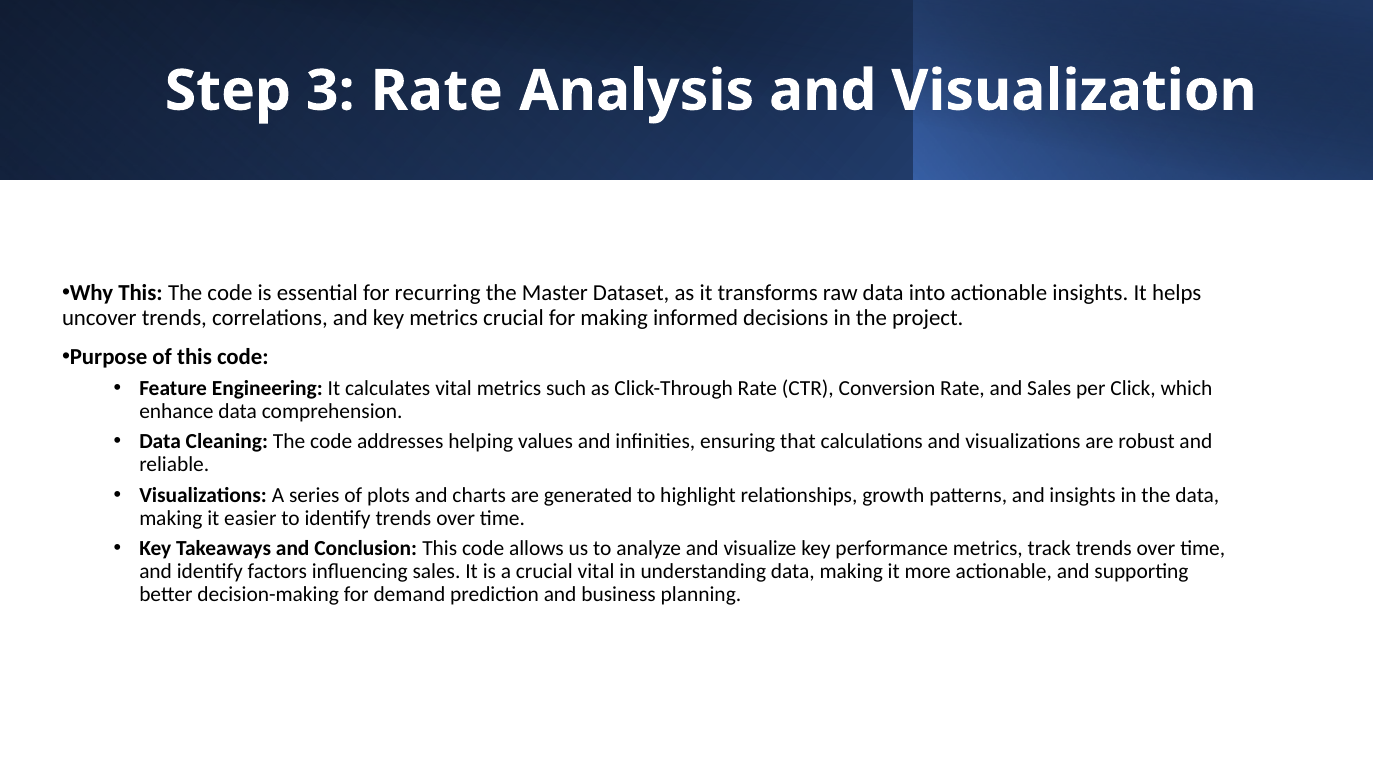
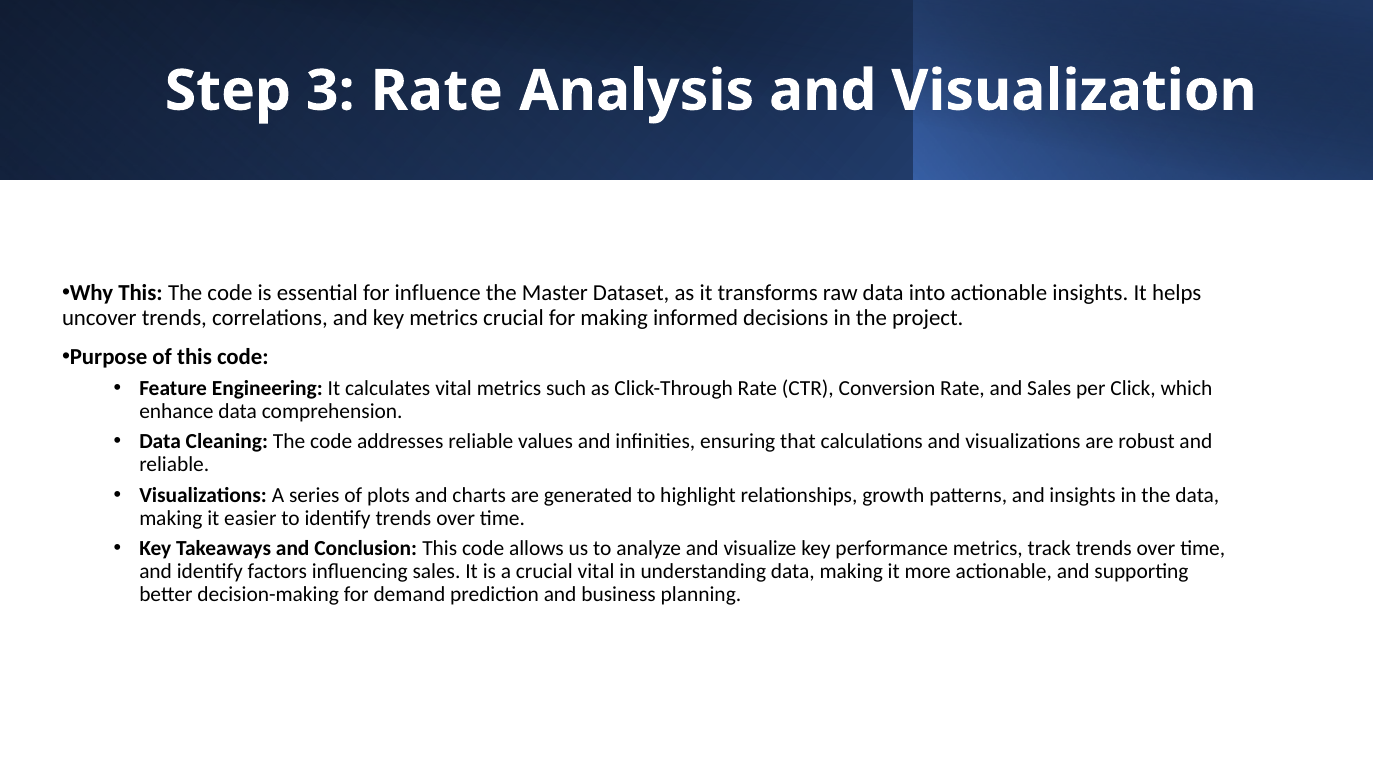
recurring: recurring -> influence
addresses helping: helping -> reliable
